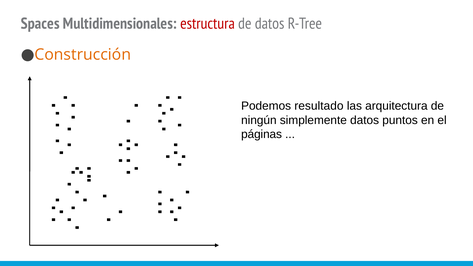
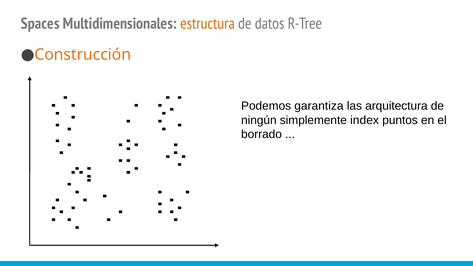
estructura colour: red -> orange
resultado: resultado -> garantiza
simplemente datos: datos -> index
páginas: páginas -> borrado
